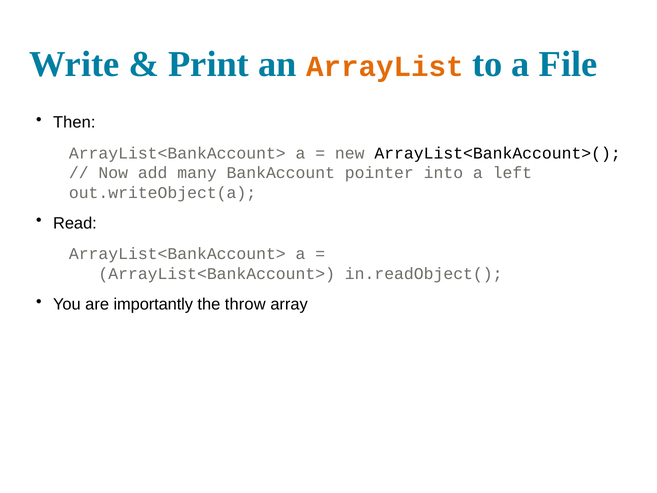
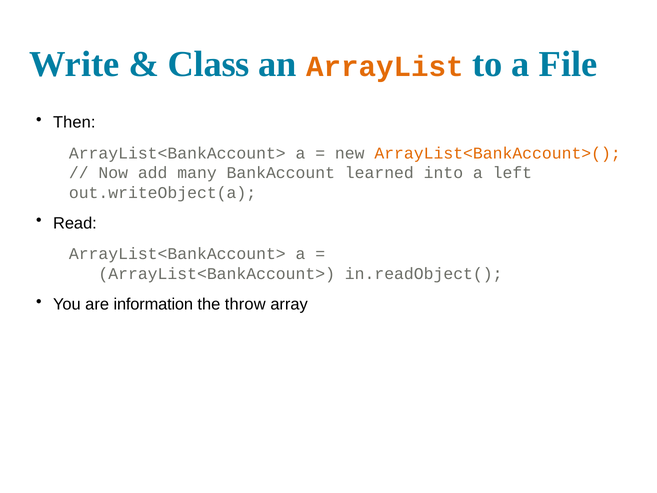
Print: Print -> Class
ArrayList<BankAccount>( colour: black -> orange
pointer: pointer -> learned
importantly: importantly -> information
